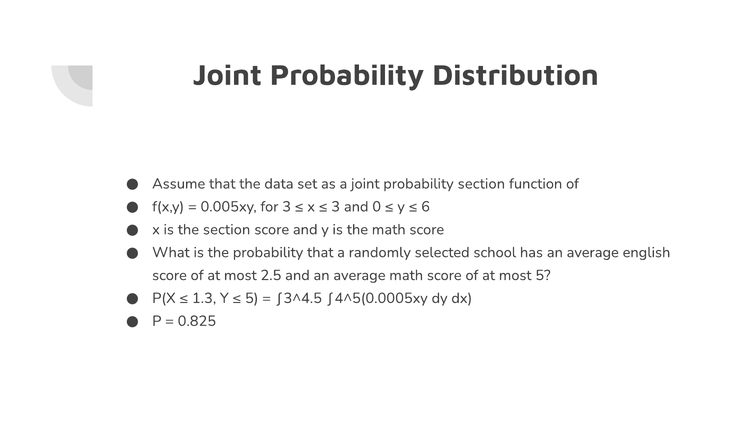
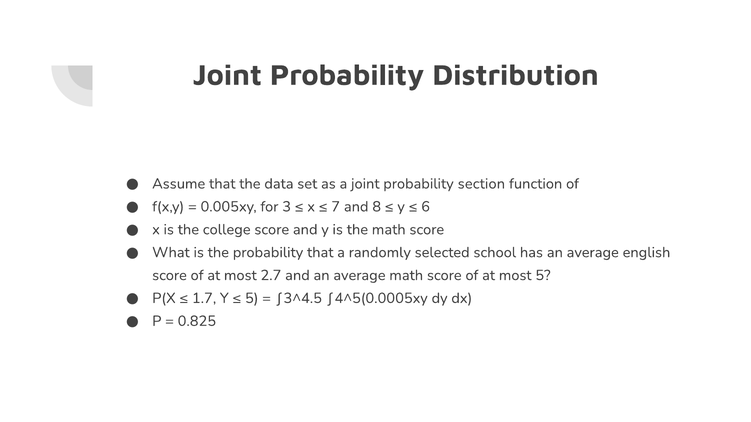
3 at (336, 207): 3 -> 7
0: 0 -> 8
the section: section -> college
2.5: 2.5 -> 2.7
1.3: 1.3 -> 1.7
